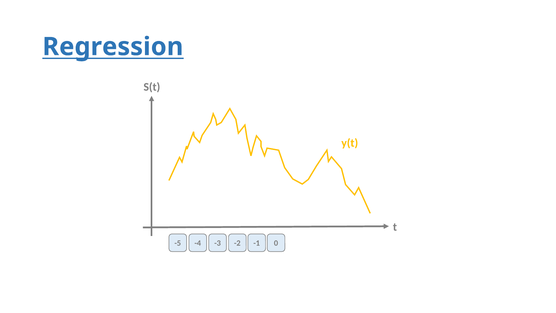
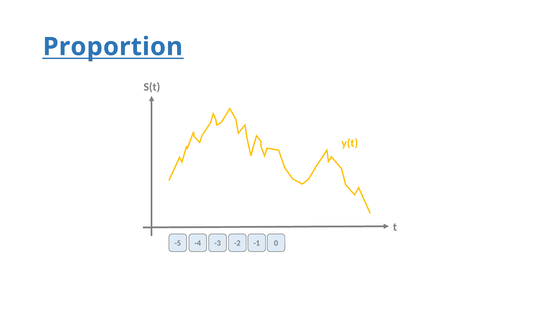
Regression: Regression -> Proportion
